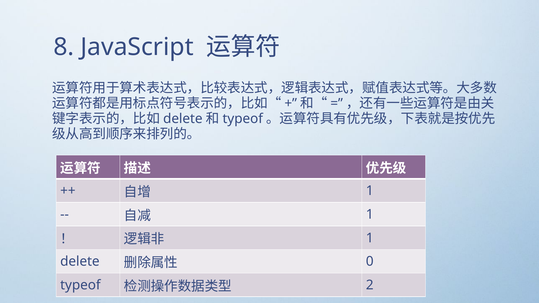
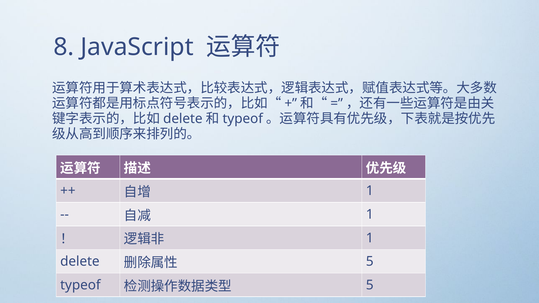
0 at (370, 262): 0 -> 5
2 at (370, 285): 2 -> 5
